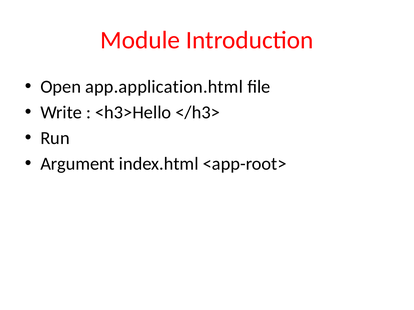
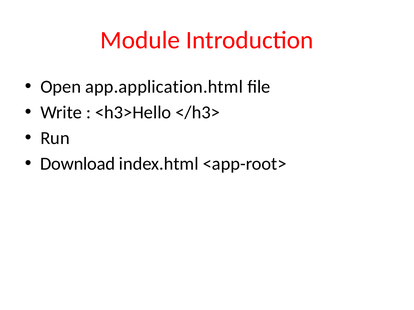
Argument: Argument -> Download
